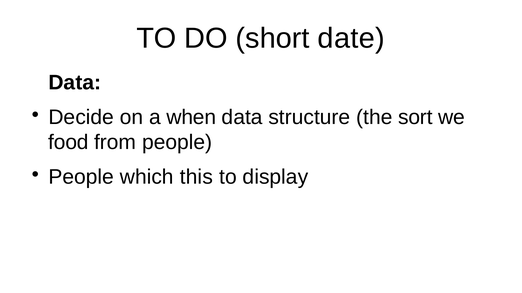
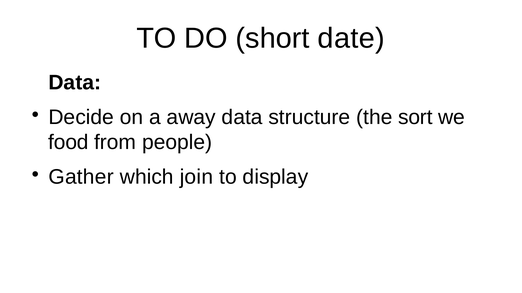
when: when -> away
People at (81, 177): People -> Gather
this: this -> join
